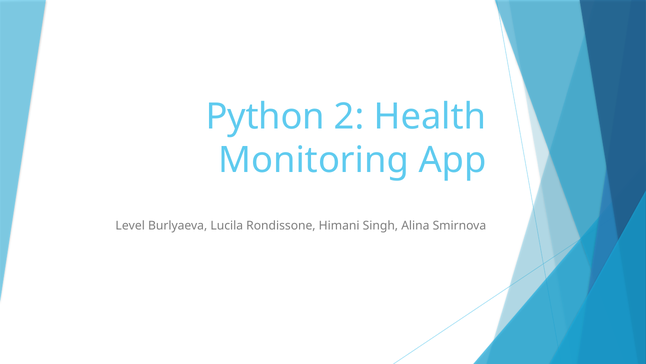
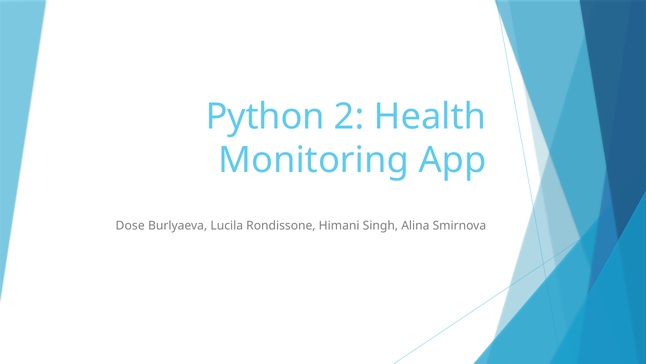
Level: Level -> Dose
